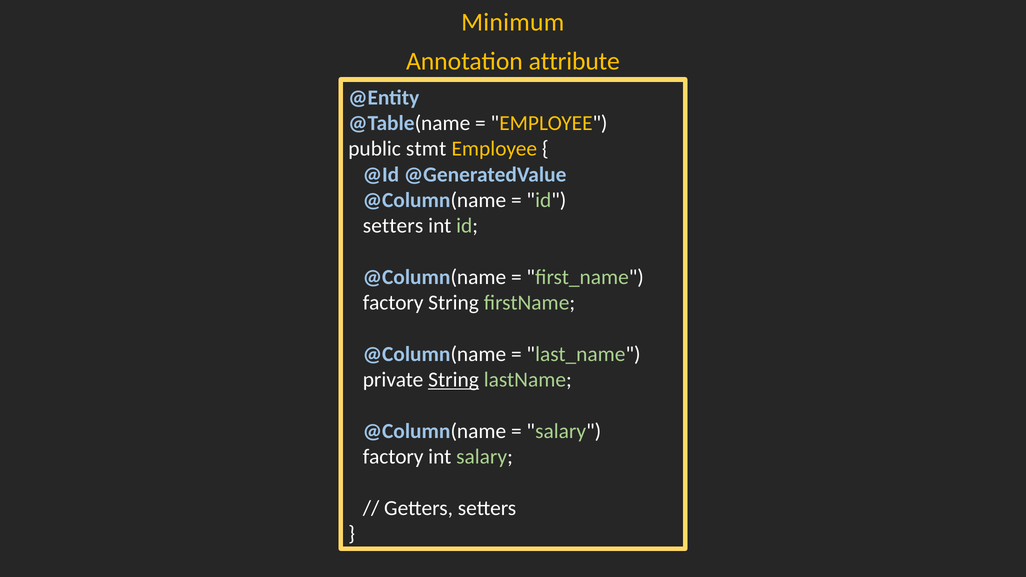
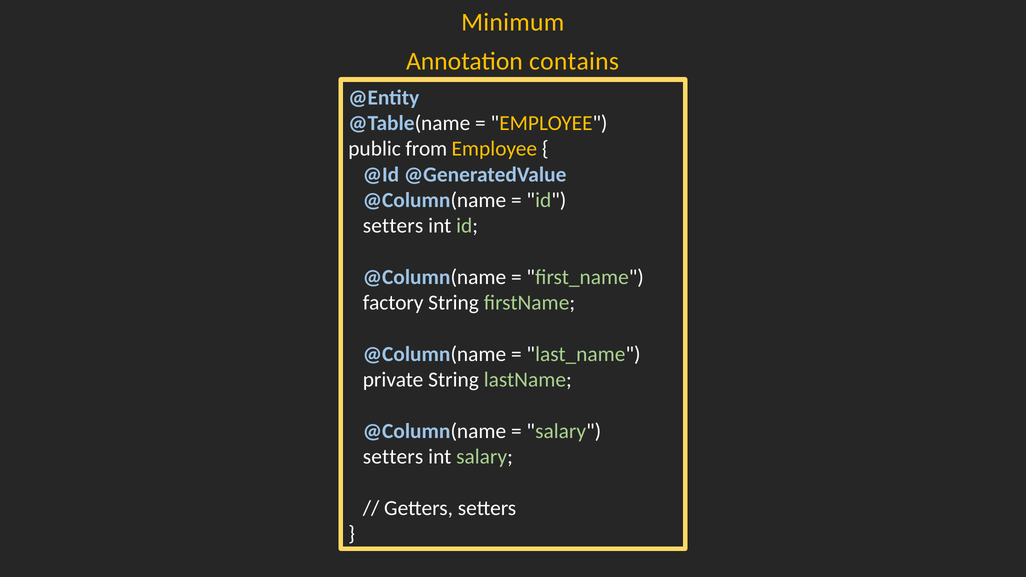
attribute: attribute -> contains
stmt: stmt -> from
String at (454, 380) underline: present -> none
factory at (393, 457): factory -> setters
